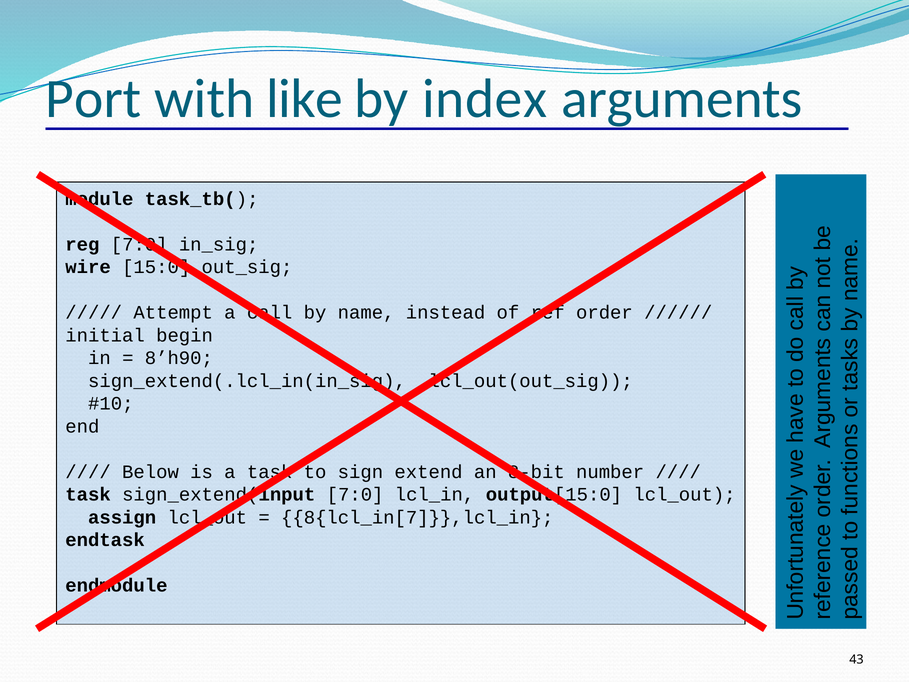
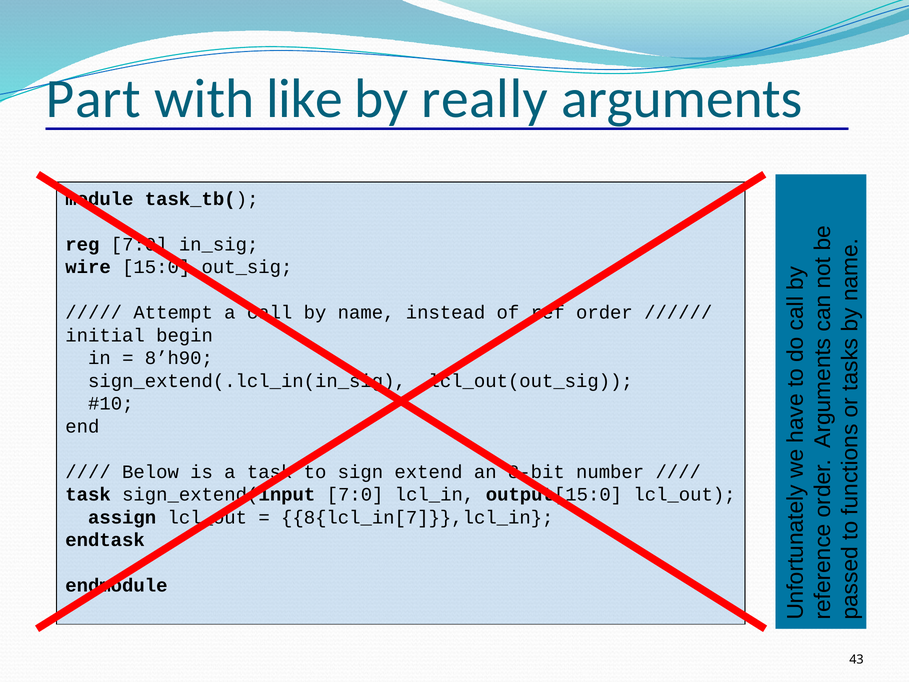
Port: Port -> Part
index: index -> really
